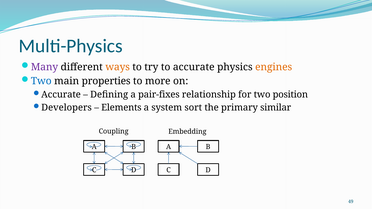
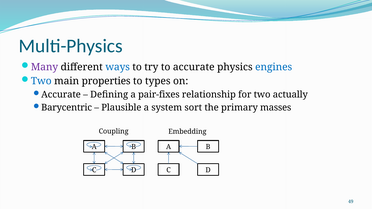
ways colour: orange -> blue
engines colour: orange -> blue
more: more -> types
position: position -> actually
Developers: Developers -> Barycentric
Elements: Elements -> Plausible
similar: similar -> masses
